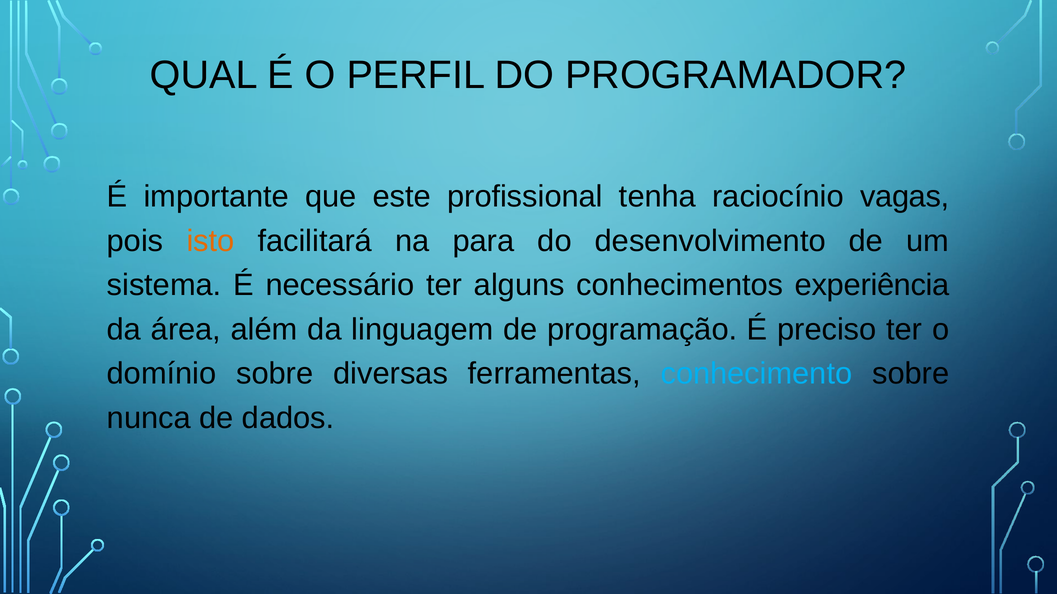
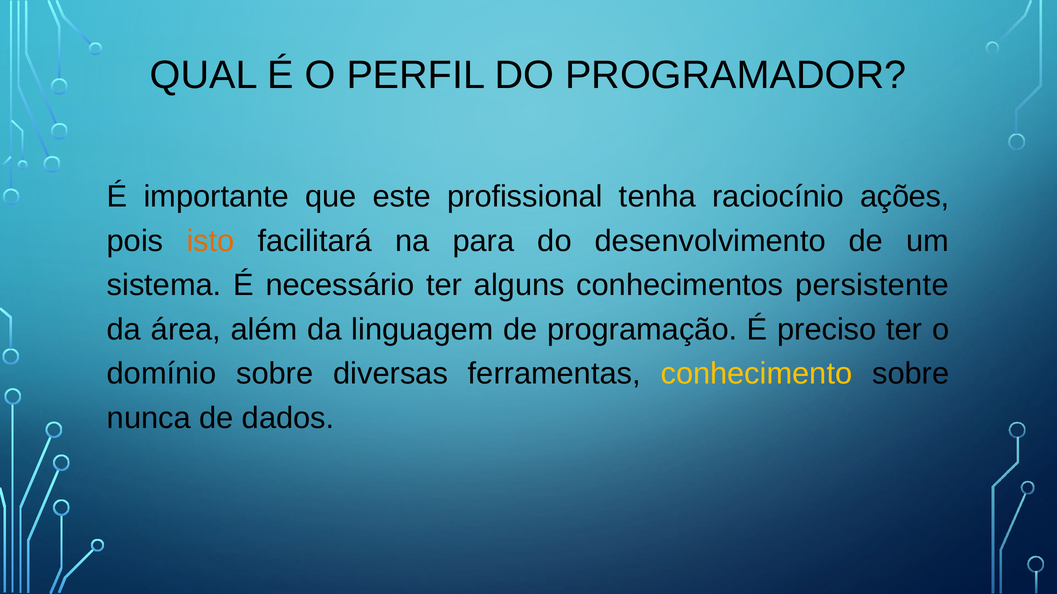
vagas: vagas -> ações
experiência: experiência -> persistente
conhecimento colour: light blue -> yellow
